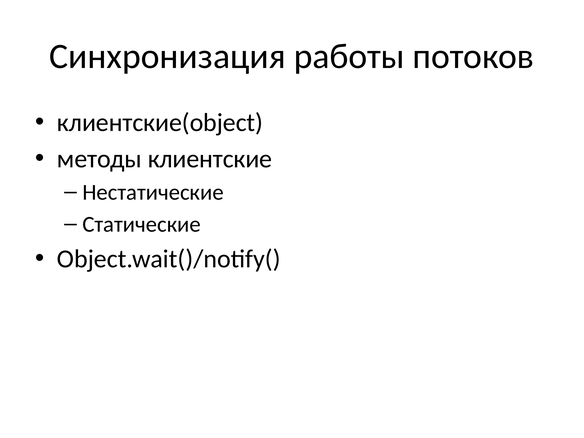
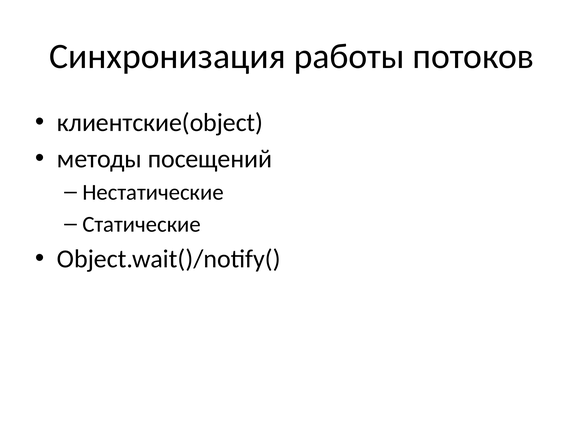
клиентские: клиентские -> посещений
